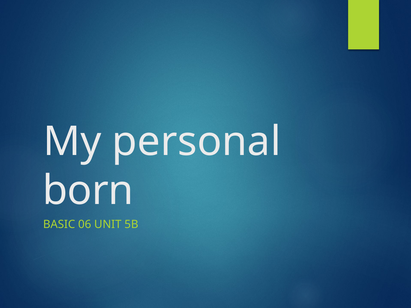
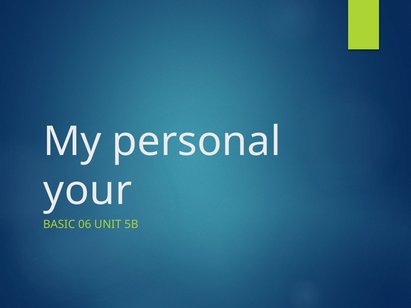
born: born -> your
